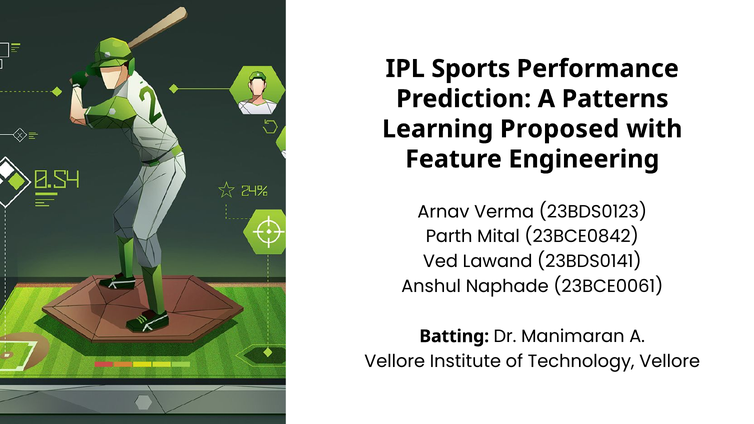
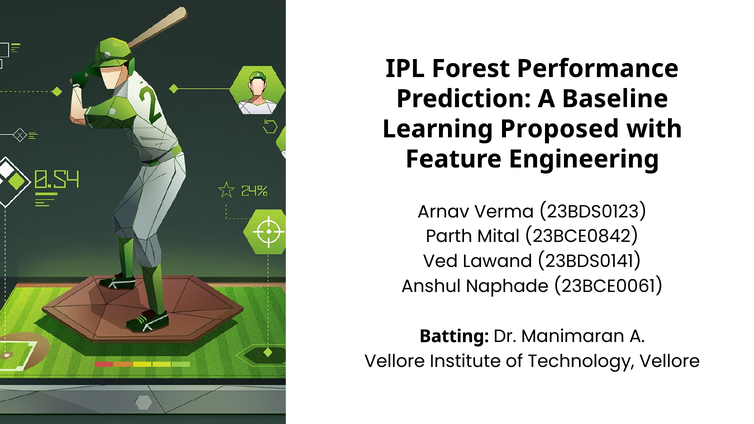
Sports: Sports -> Forest
Patterns: Patterns -> Baseline
